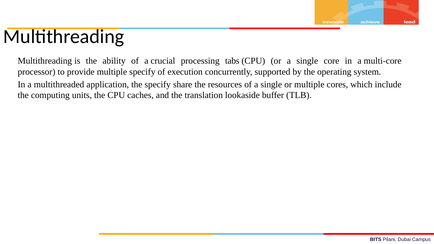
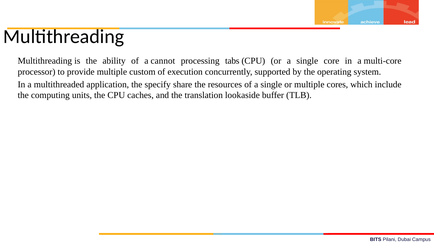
crucial: crucial -> cannot
multiple specify: specify -> custom
